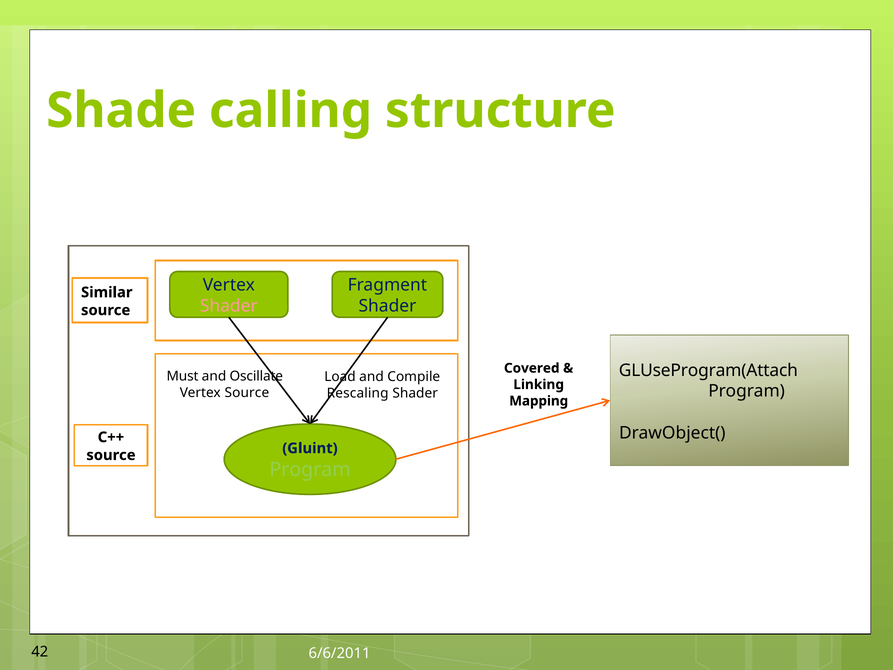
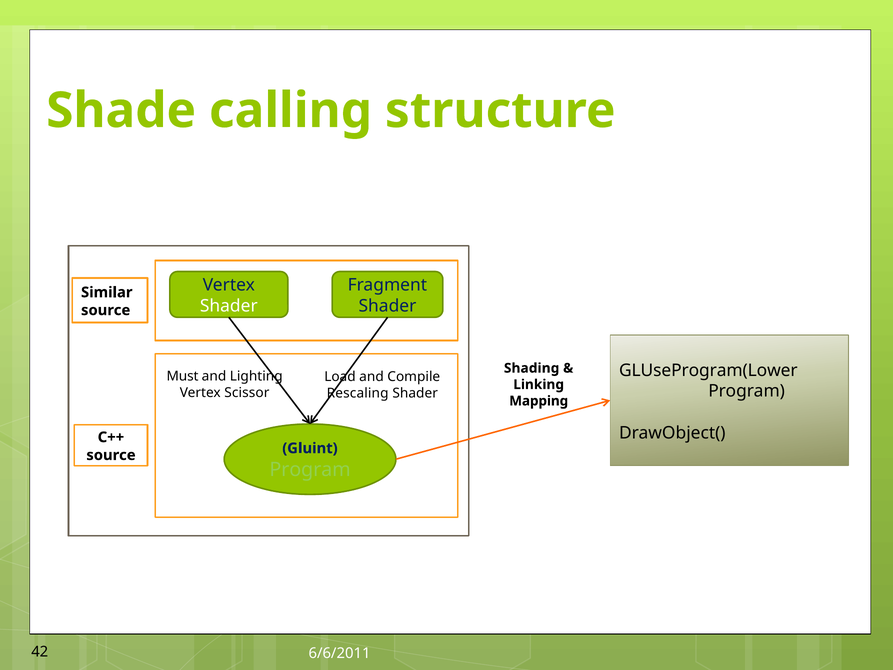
Shader at (229, 306) colour: pink -> white
GLUseProgram(Attach: GLUseProgram(Attach -> GLUseProgram(Lower
Covered: Covered -> Shading
Oscillate: Oscillate -> Lighting
Vertex Source: Source -> Scissor
